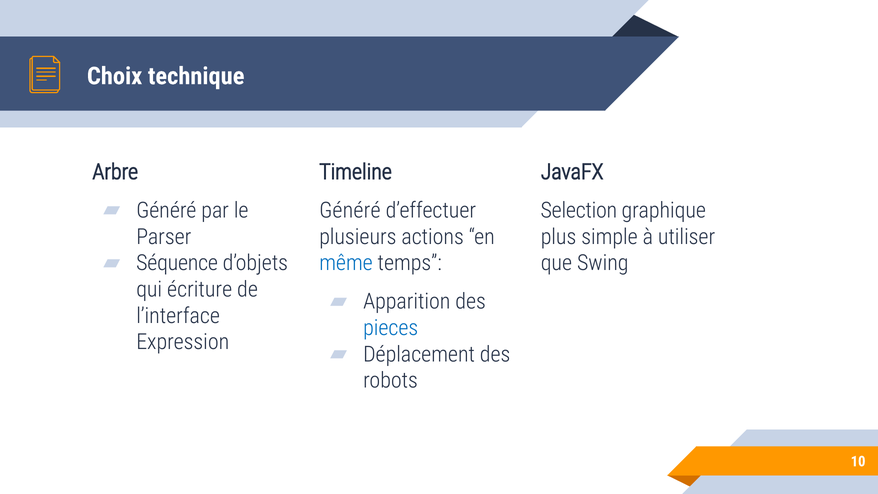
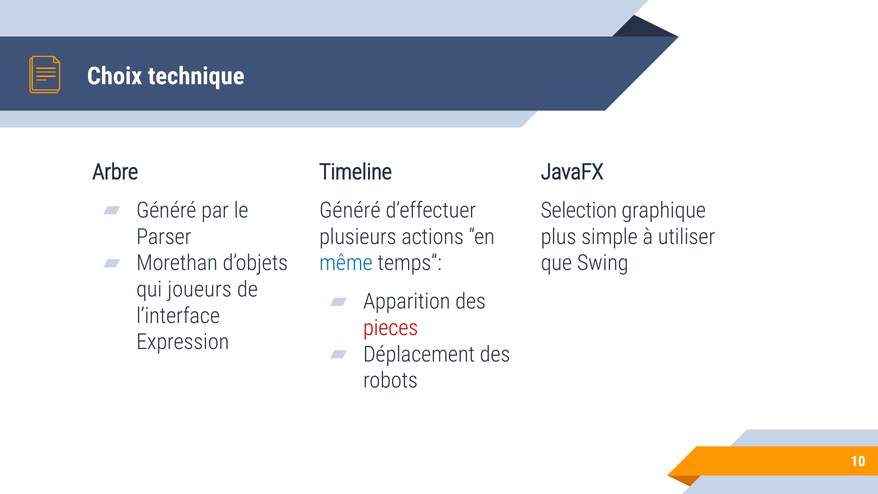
Séquence: Séquence -> Morethan
écriture: écriture -> joueurs
pieces colour: blue -> red
